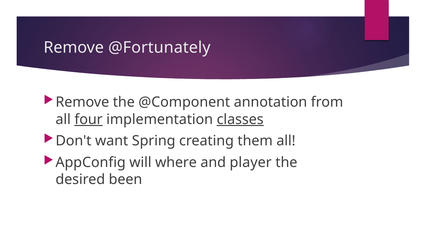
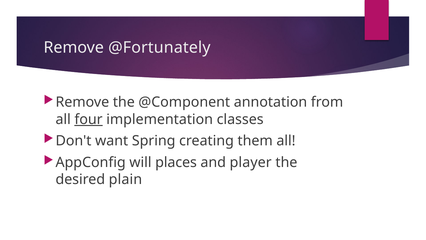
classes underline: present -> none
where: where -> places
been: been -> plain
